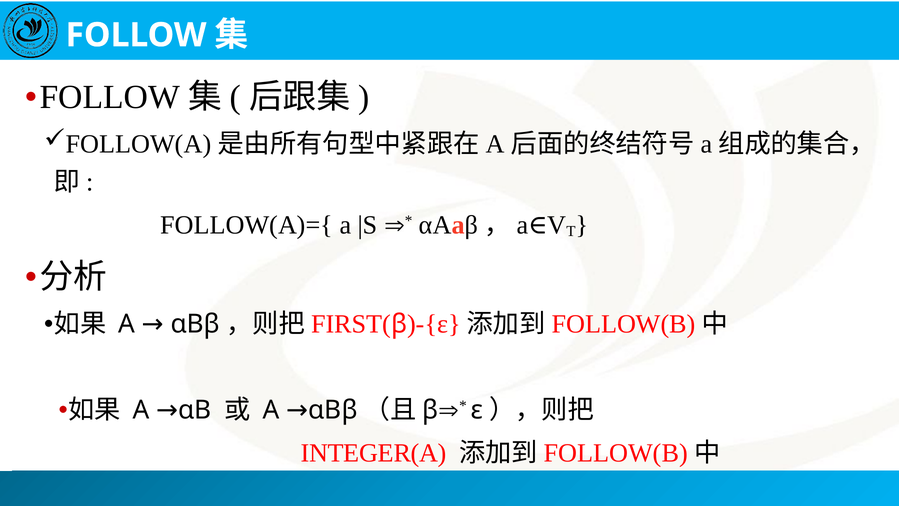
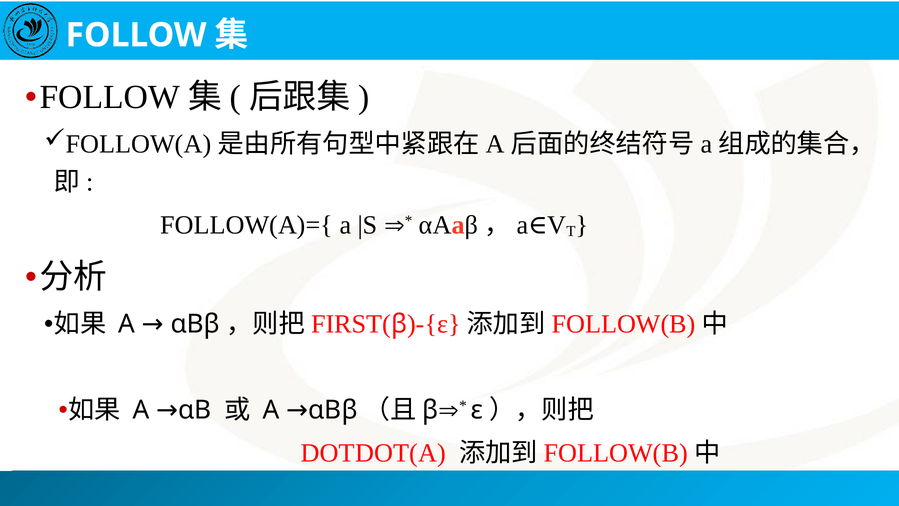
INTEGER(A: INTEGER(A -> DOTDOT(A
